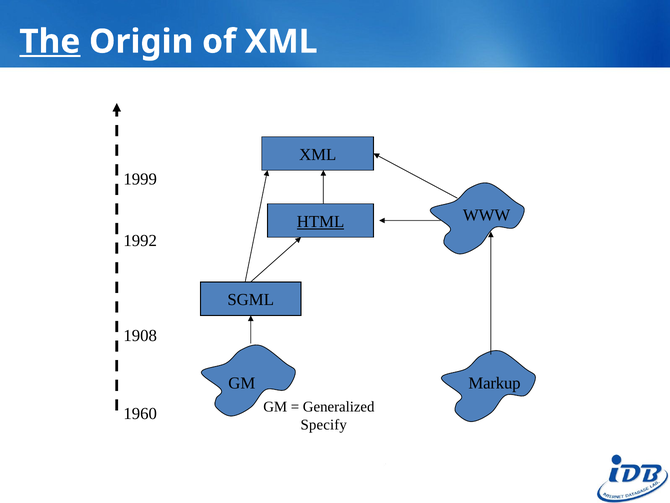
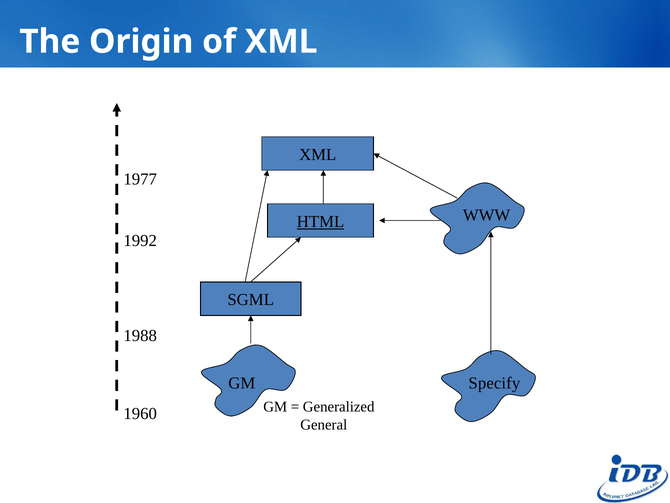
The underline: present -> none
1999: 1999 -> 1977
1908: 1908 -> 1988
Markup: Markup -> Specify
Specify: Specify -> General
